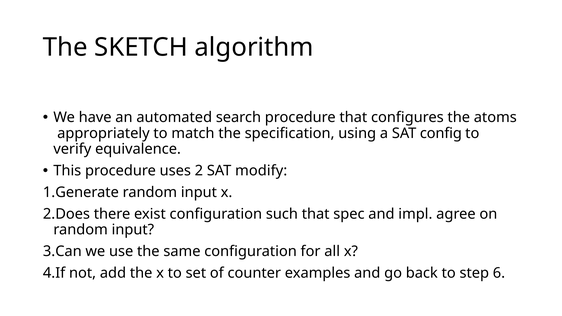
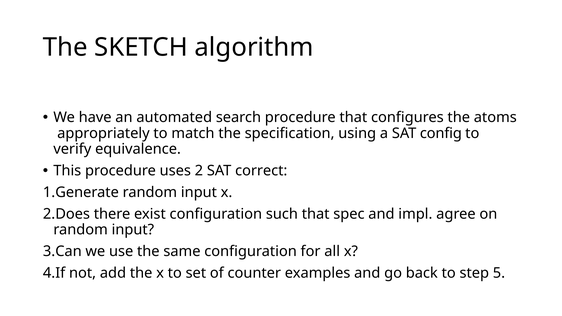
modify: modify -> correct
6: 6 -> 5
